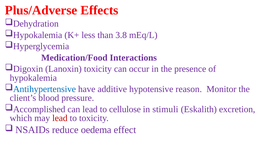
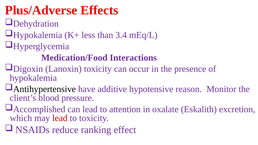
3.8: 3.8 -> 3.4
Antihypertensive colour: blue -> black
cellulose: cellulose -> attention
stimuli: stimuli -> oxalate
oedema: oedema -> ranking
